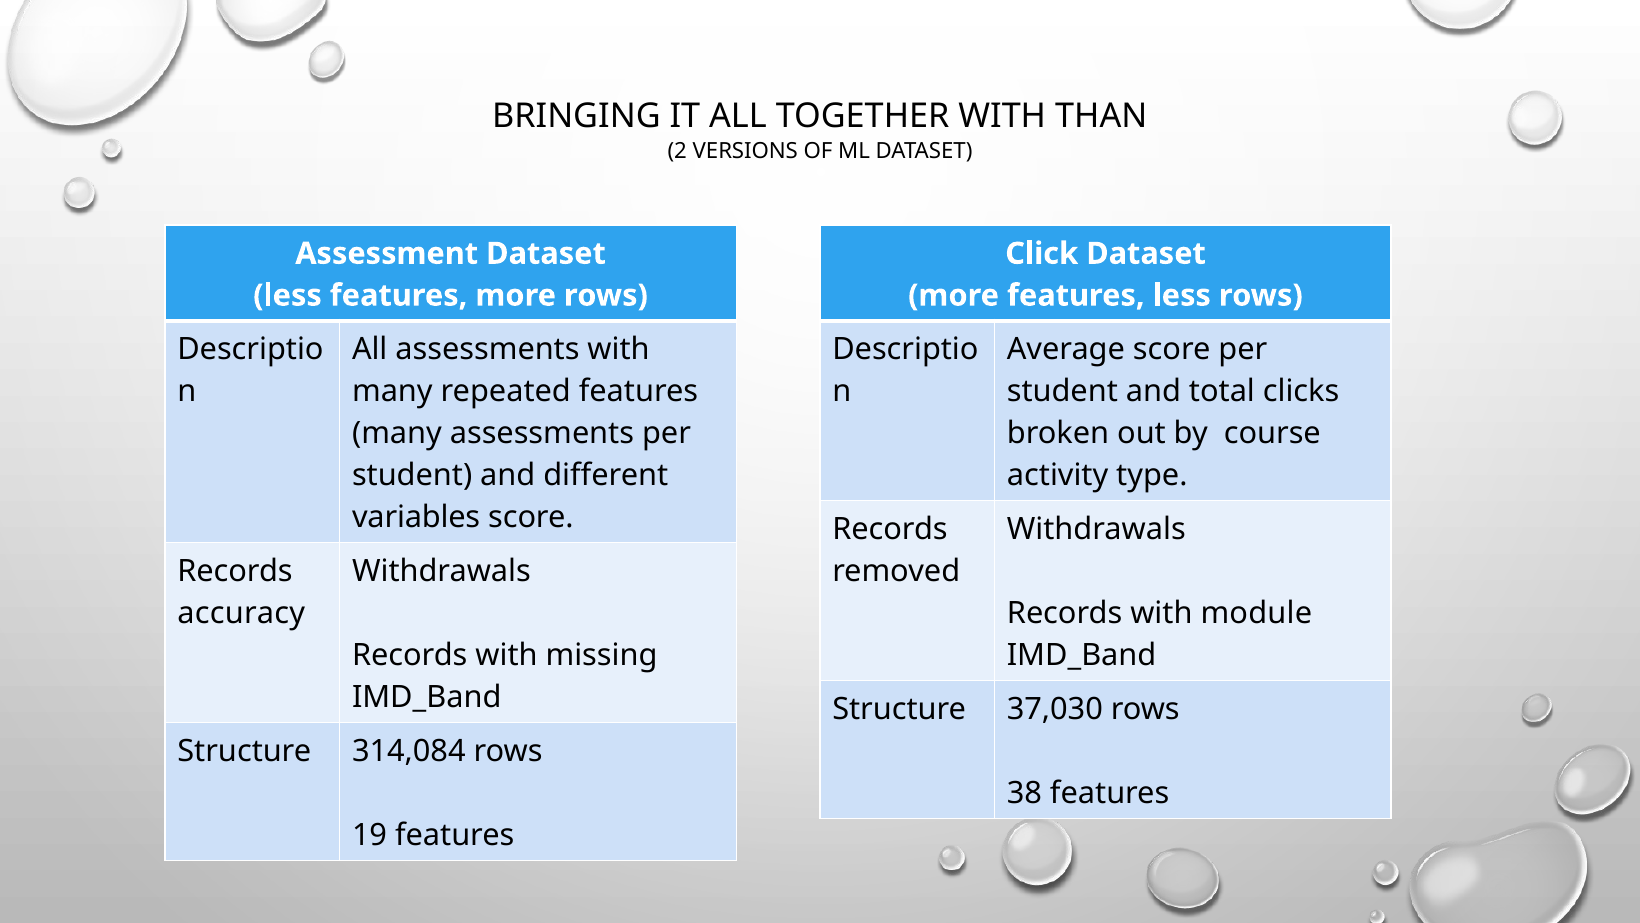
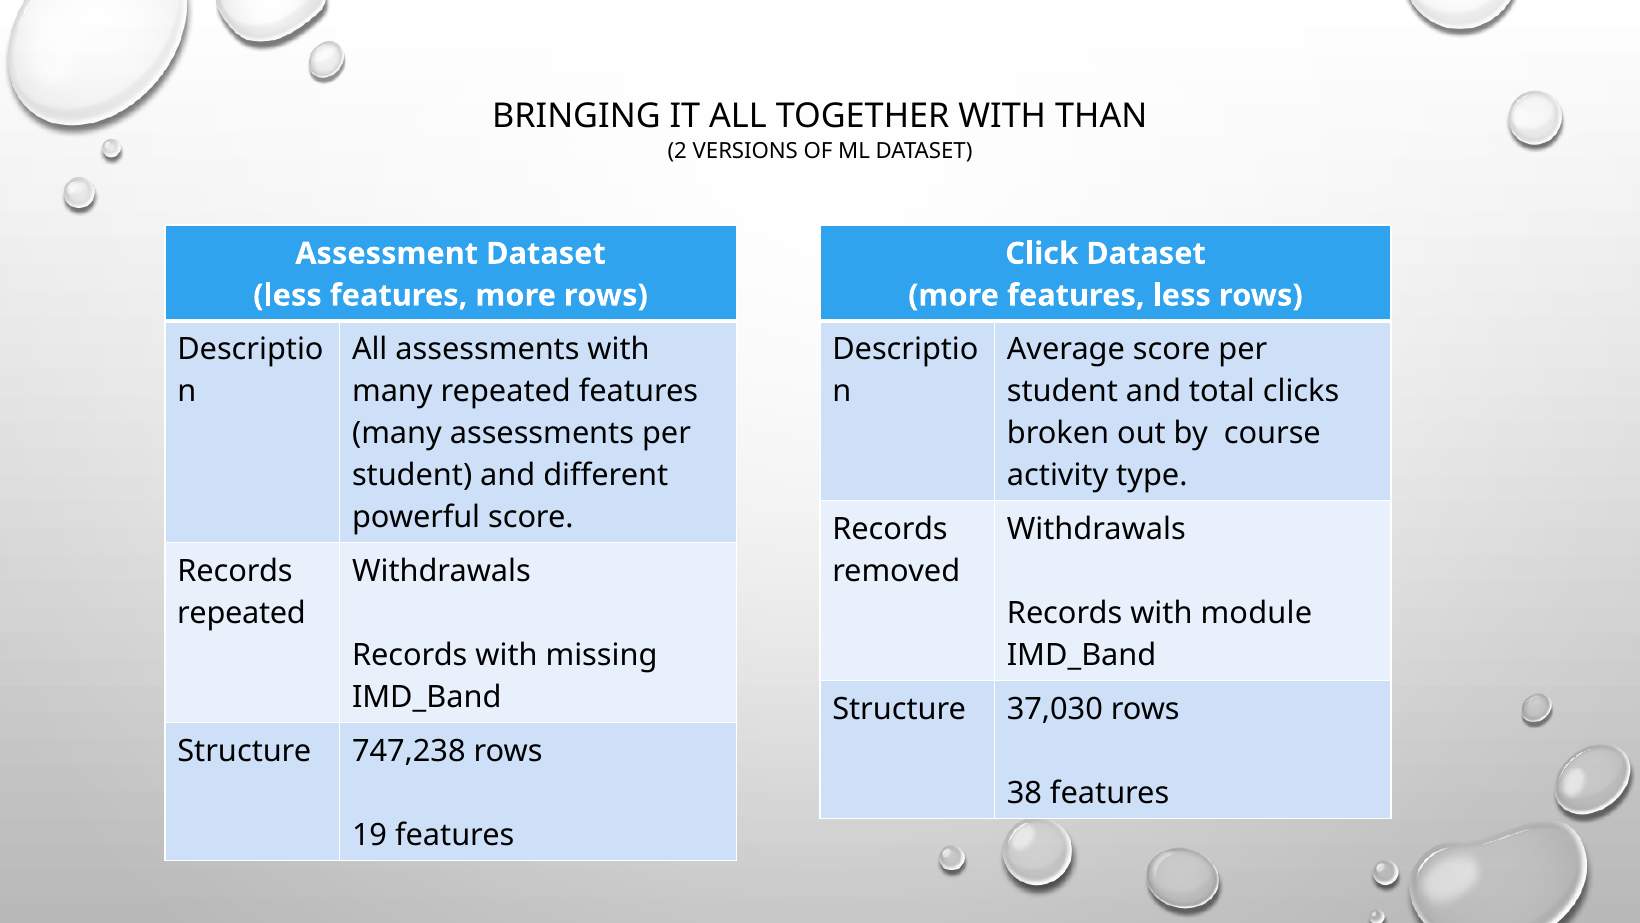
variables: variables -> powerful
accuracy at (241, 613): accuracy -> repeated
314,084: 314,084 -> 747,238
